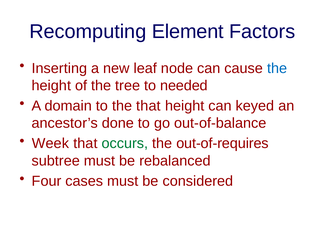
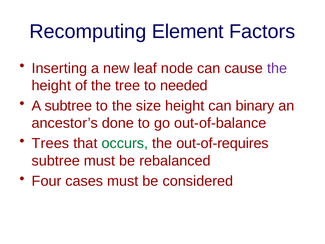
the at (277, 68) colour: blue -> purple
A domain: domain -> subtree
the that: that -> size
keyed: keyed -> binary
Week: Week -> Trees
